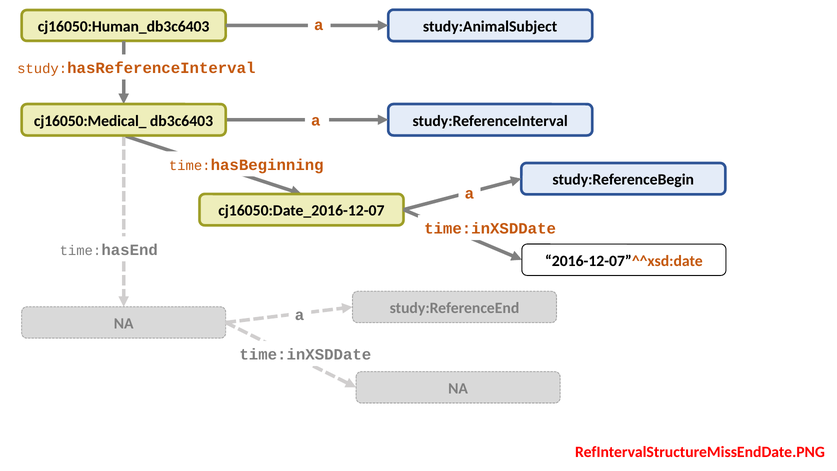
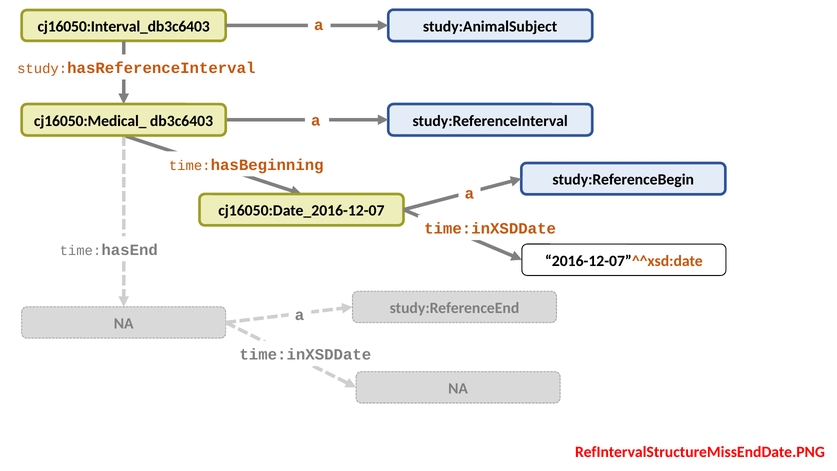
cj16050:Human_db3c6403: cj16050:Human_db3c6403 -> cj16050:Interval_db3c6403
